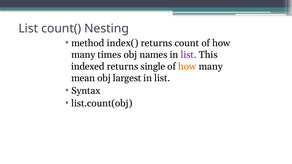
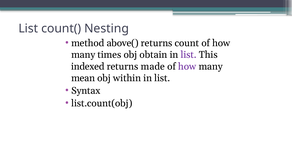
index(: index( -> above(
names: names -> obtain
single: single -> made
how at (187, 67) colour: orange -> purple
largest: largest -> within
